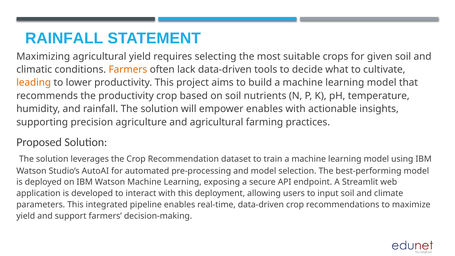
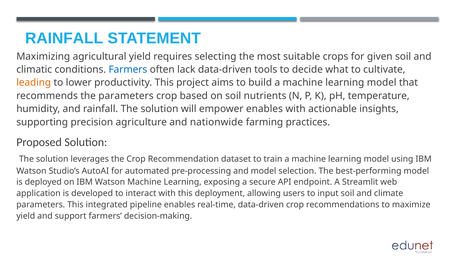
Farmers at (128, 70) colour: orange -> blue
the productivity: productivity -> parameters
and agricultural: agricultural -> nationwide
